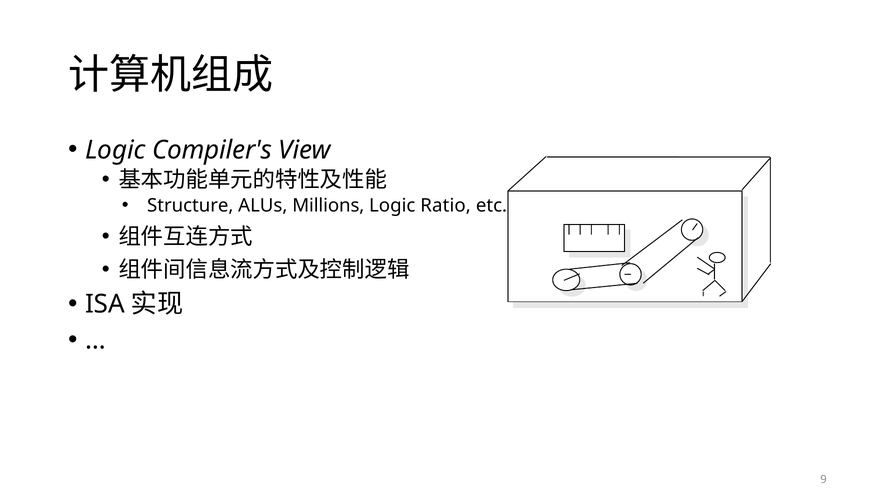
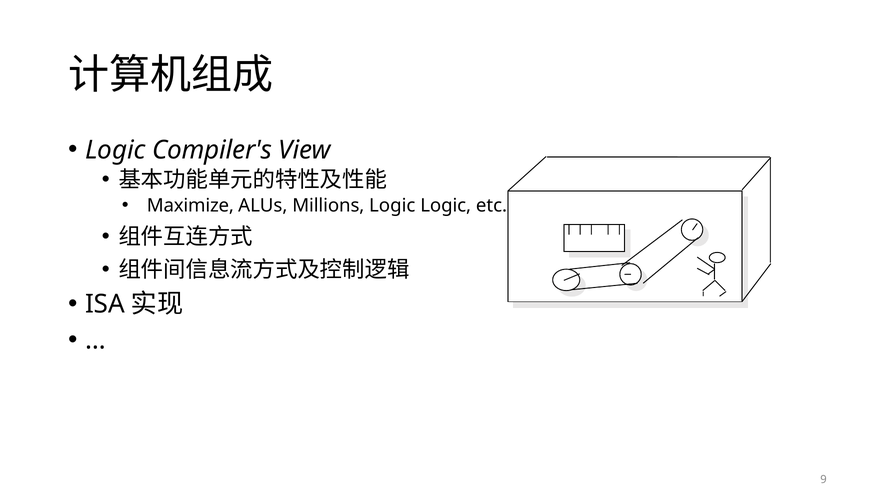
Structure: Structure -> Maximize
Logic Ratio: Ratio -> Logic
